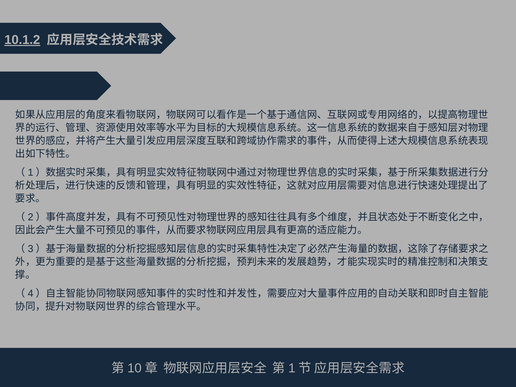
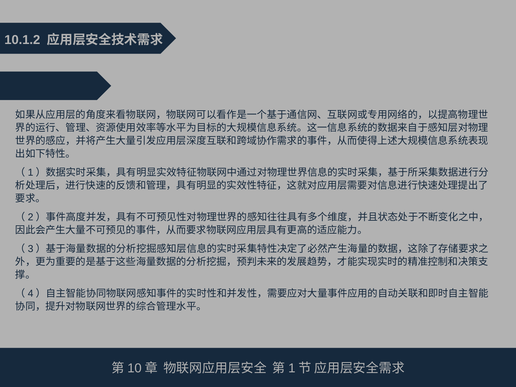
10.1.2 underline: present -> none
